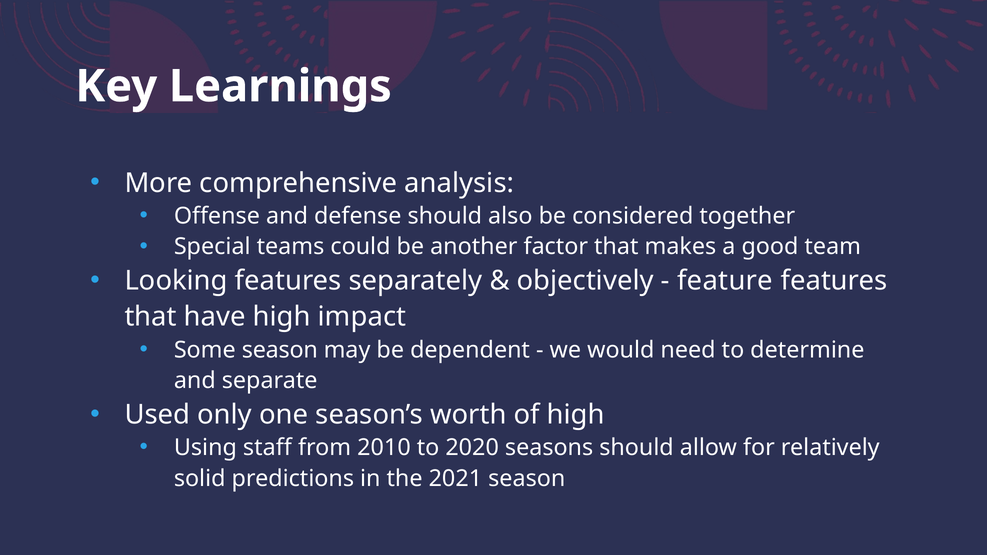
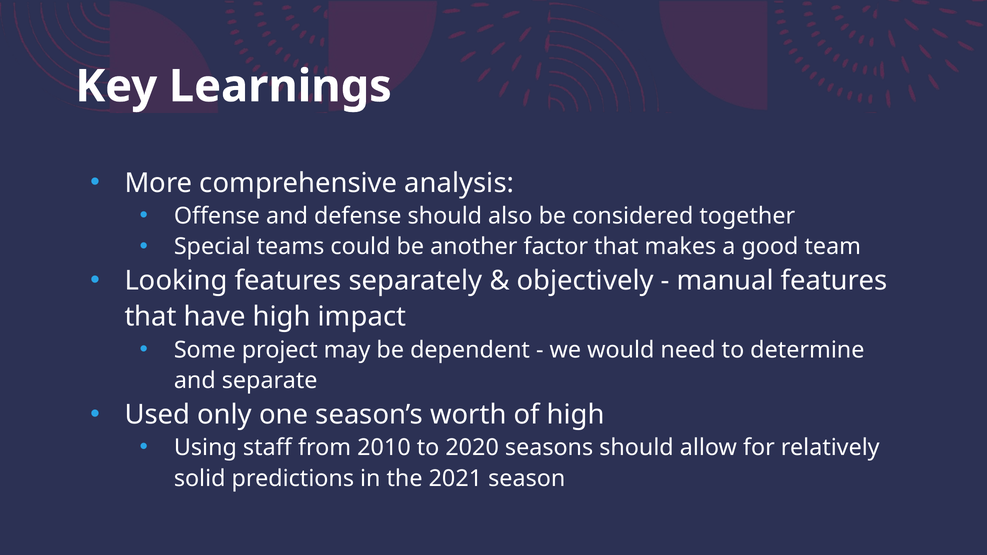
feature: feature -> manual
Some season: season -> project
